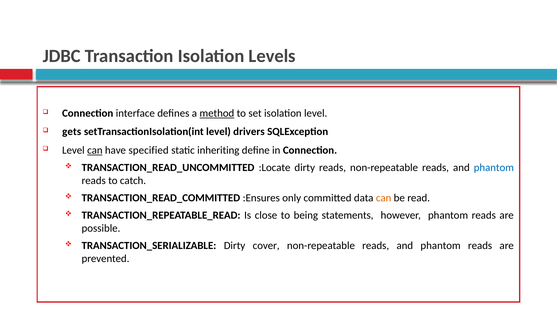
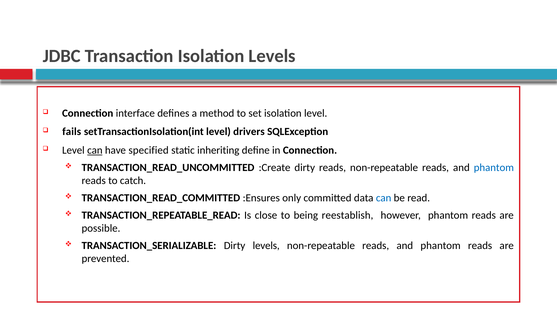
method underline: present -> none
gets: gets -> fails
:Locate: :Locate -> :Create
can at (384, 197) colour: orange -> blue
statements: statements -> reestablish
Dirty cover: cover -> levels
